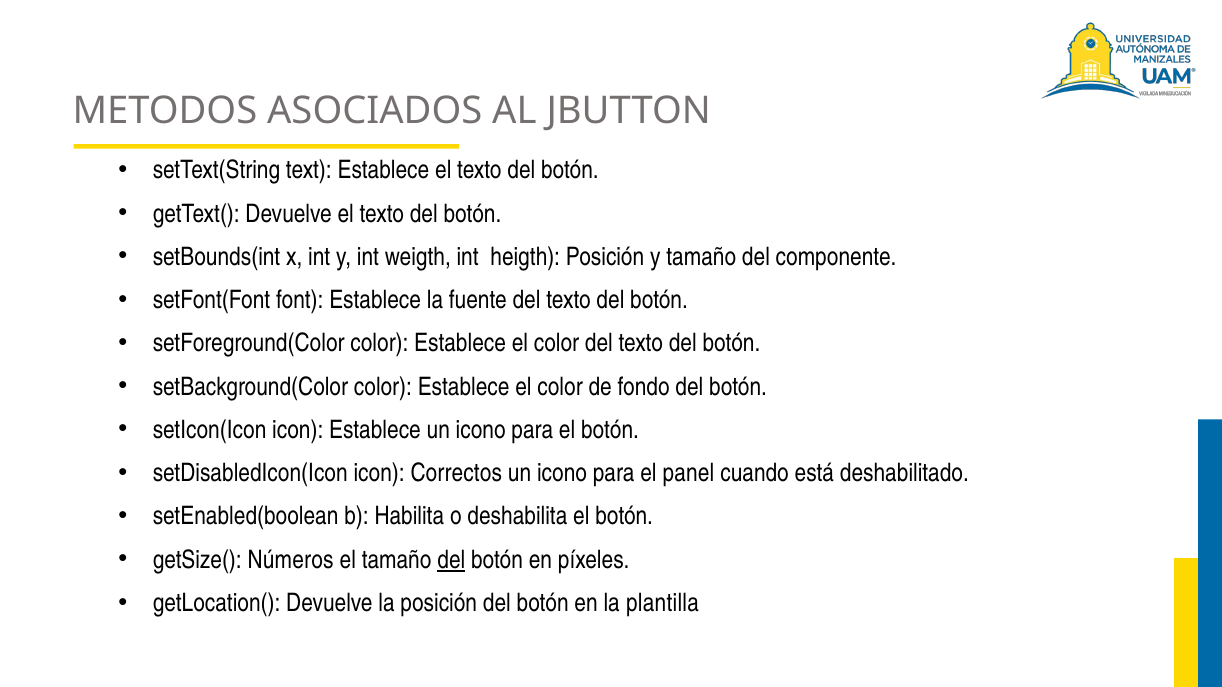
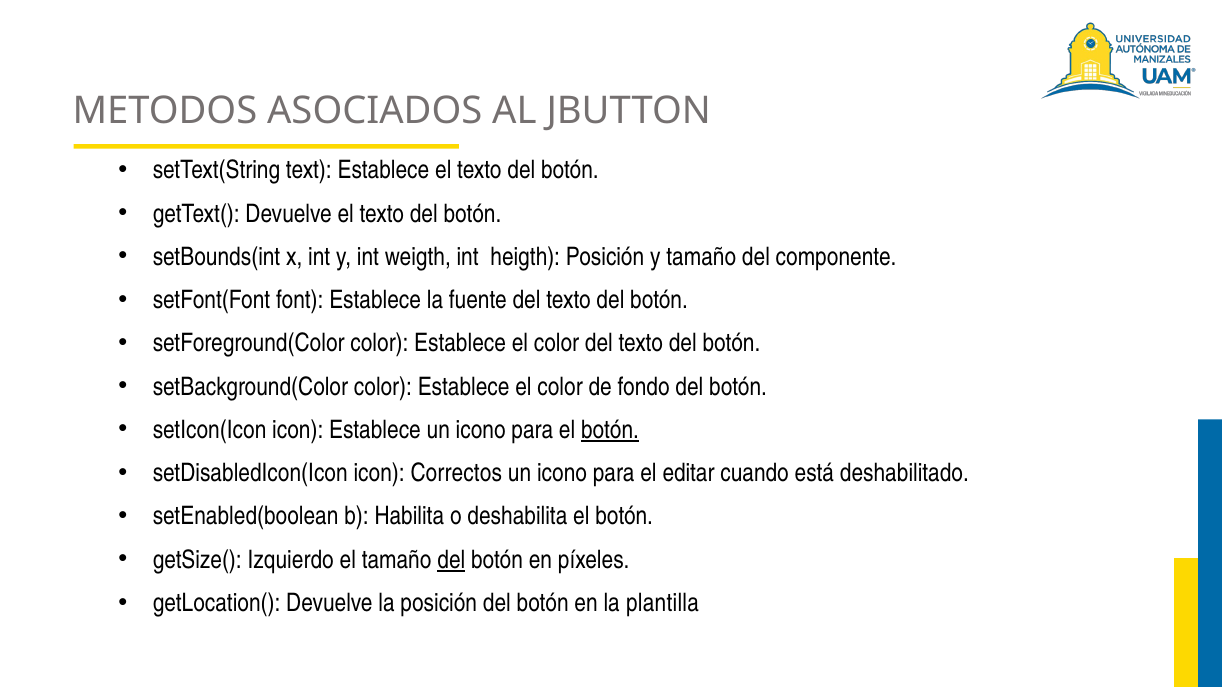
botón at (610, 430) underline: none -> present
panel: panel -> editar
Números: Números -> Izquierdo
